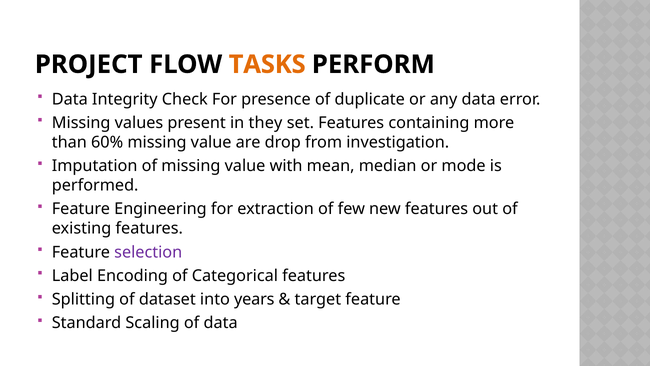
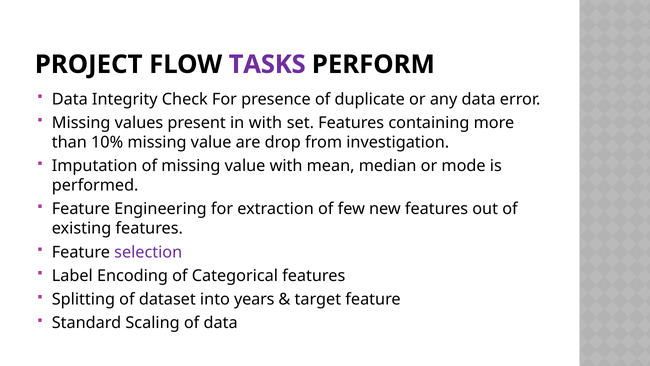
TASKS colour: orange -> purple
in they: they -> with
60%: 60% -> 10%
